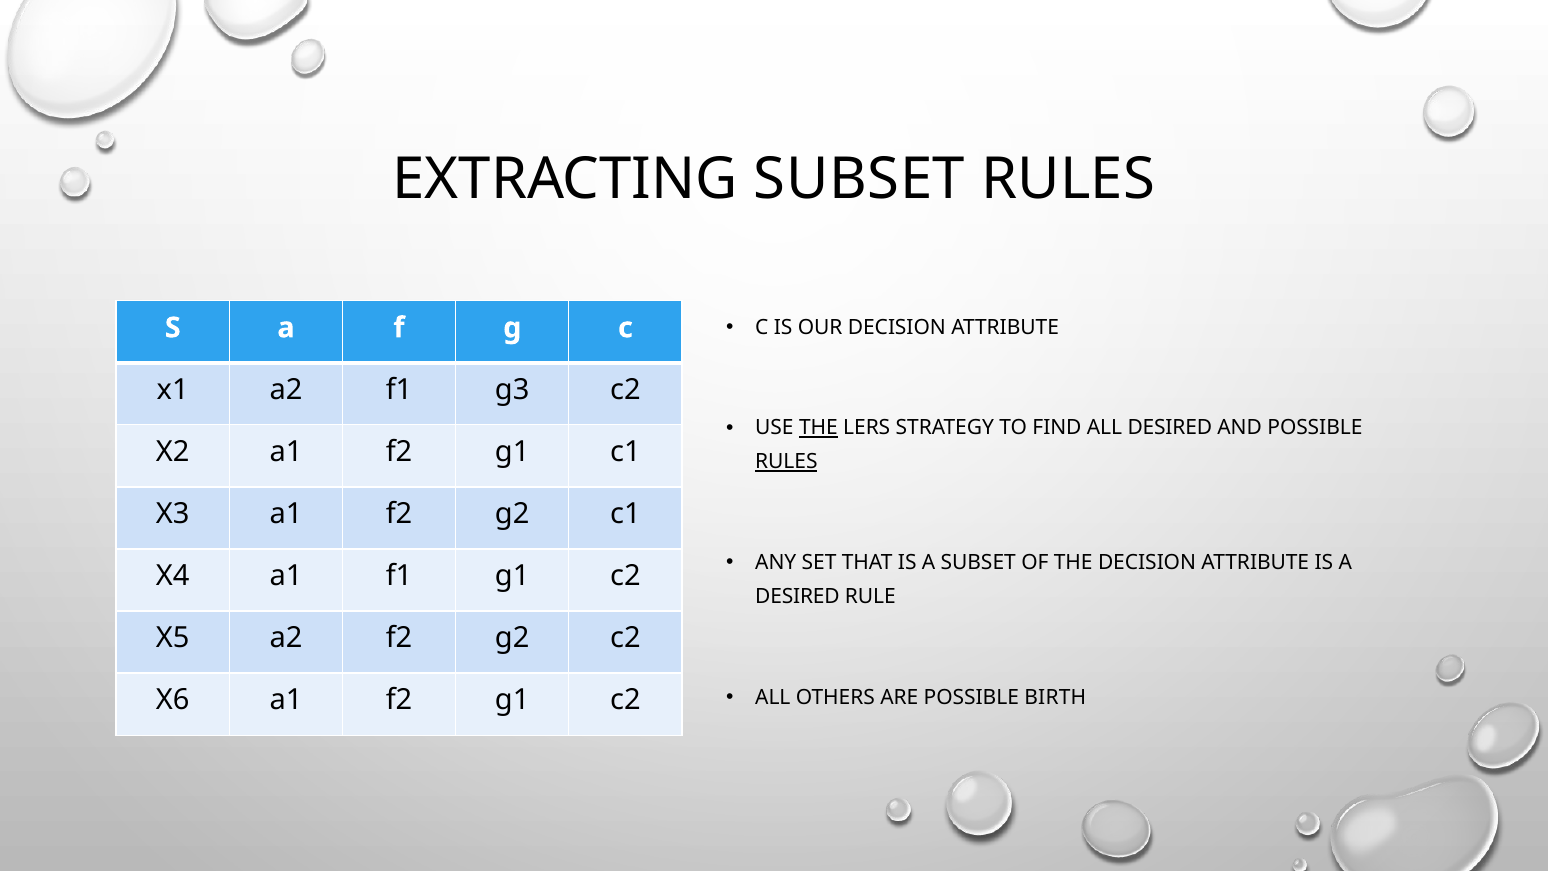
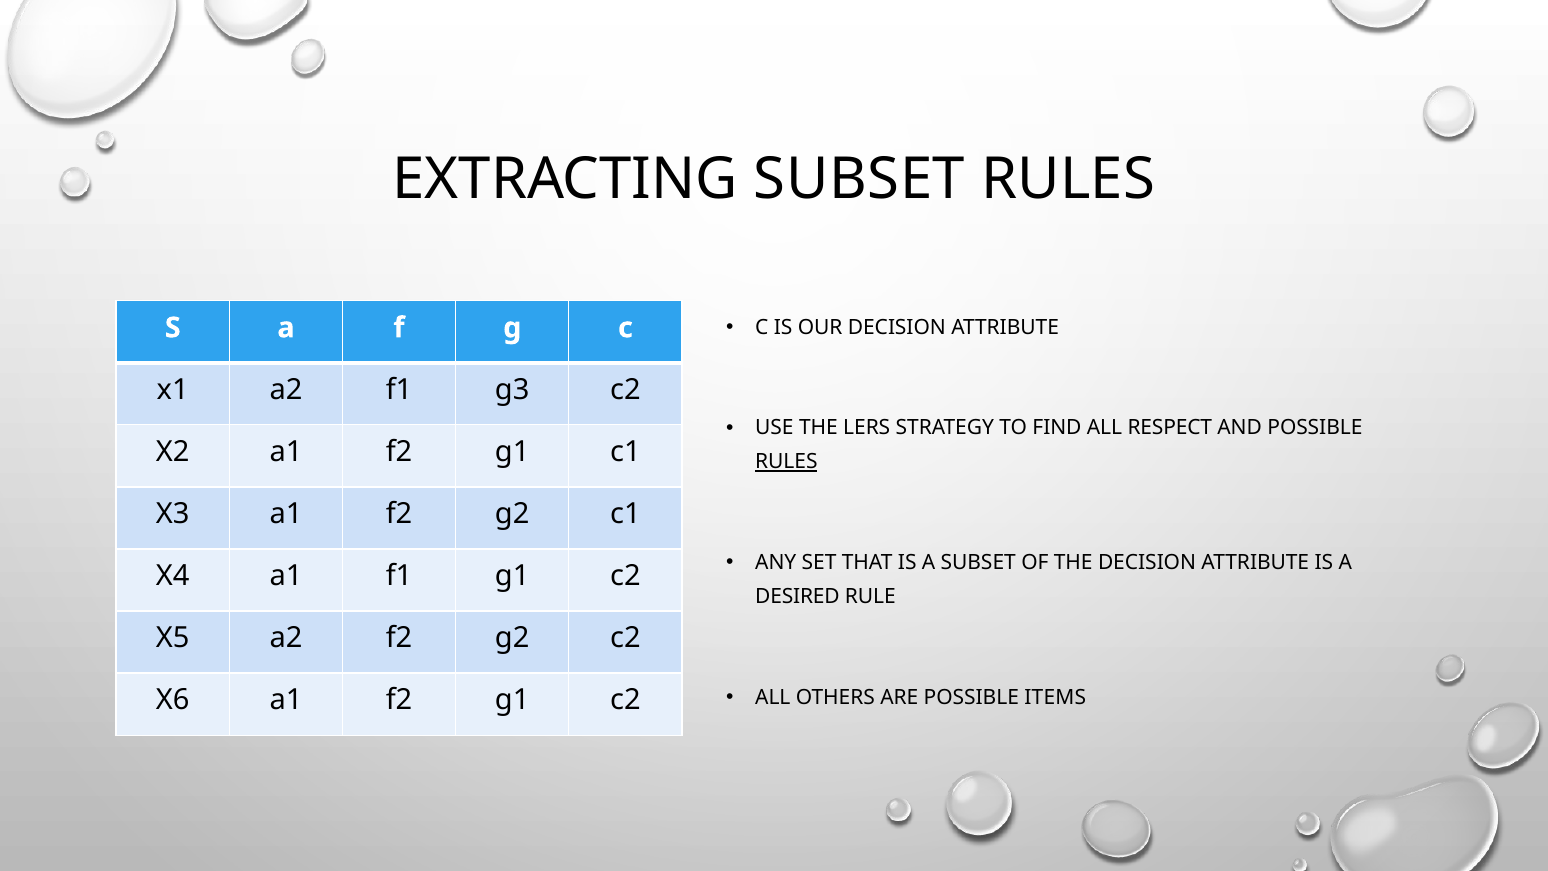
THE at (818, 428) underline: present -> none
ALL DESIRED: DESIRED -> RESPECT
BIRTH: BIRTH -> ITEMS
